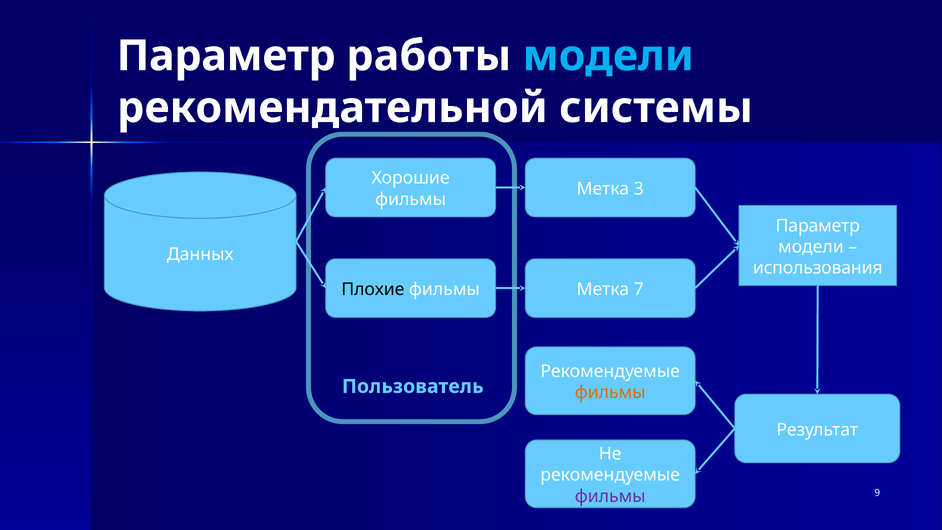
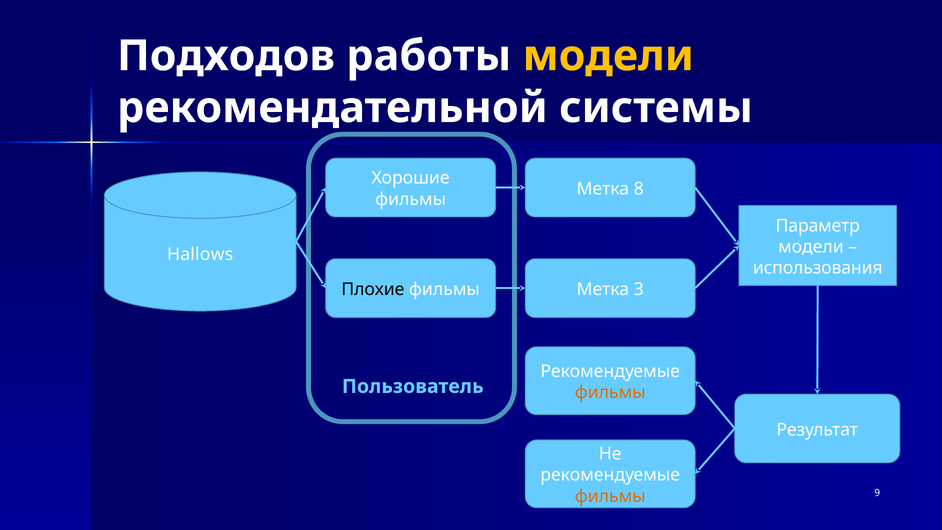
Параметр at (226, 56): Параметр -> Подходов
модели at (608, 56) colour: light blue -> yellow
3: 3 -> 8
Данных: Данных -> Hallows
7: 7 -> 3
фильмы at (610, 496) colour: purple -> orange
